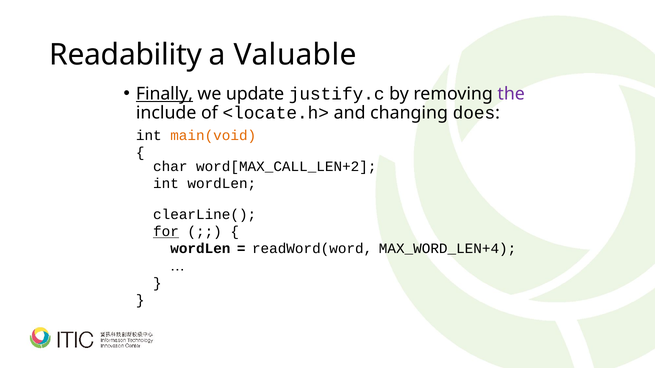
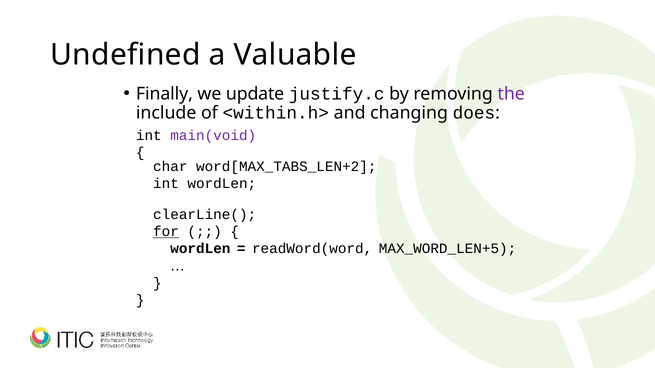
Readability: Readability -> Undefined
Finally underline: present -> none
<locate.h>: <locate.h> -> <within.h>
main(void colour: orange -> purple
word[MAX_CALL_LEN+2: word[MAX_CALL_LEN+2 -> word[MAX_TABS_LEN+2
MAX_WORD_LEN+4: MAX_WORD_LEN+4 -> MAX_WORD_LEN+5
